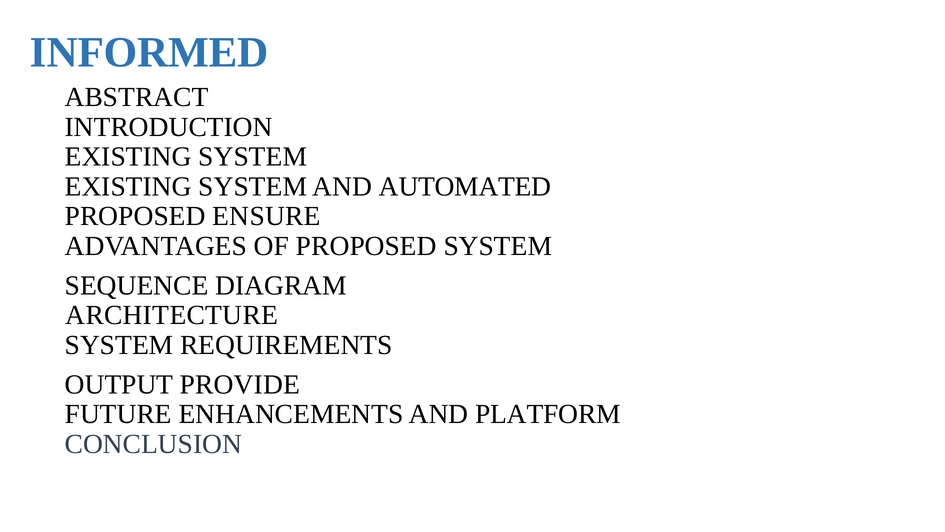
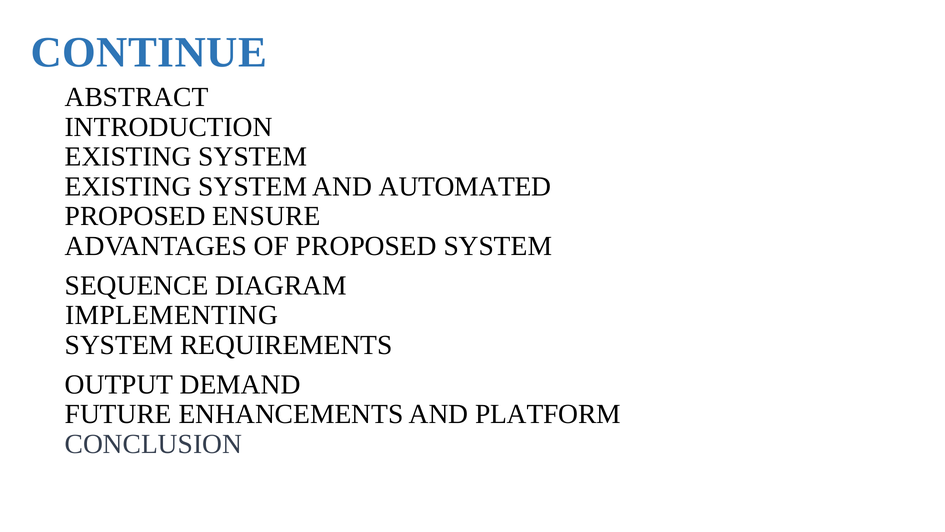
INFORMED: INFORMED -> CONTINUE
ARCHITECTURE: ARCHITECTURE -> IMPLEMENTING
PROVIDE: PROVIDE -> DEMAND
